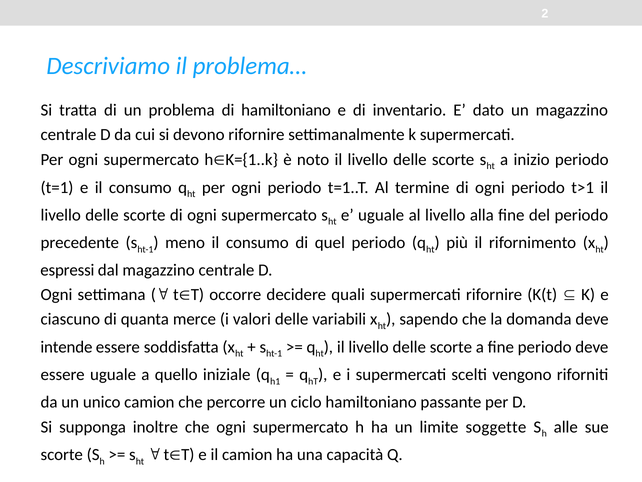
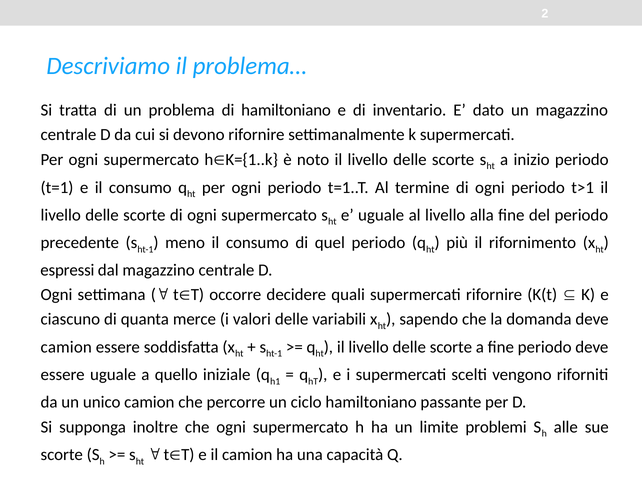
intende at (66, 347): intende -> camion
soggette: soggette -> problemi
